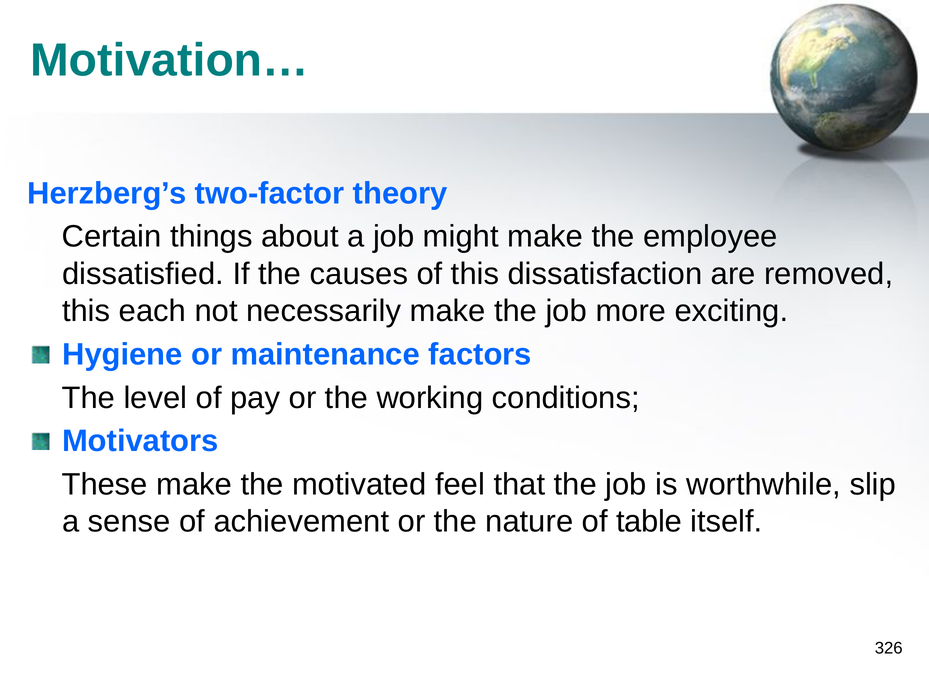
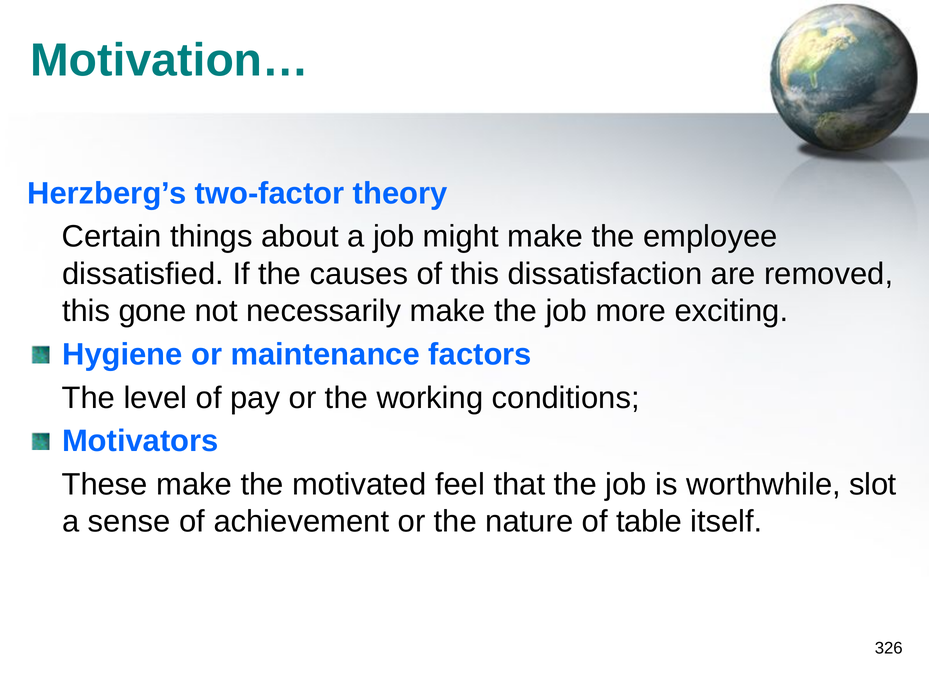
each: each -> gone
slip: slip -> slot
